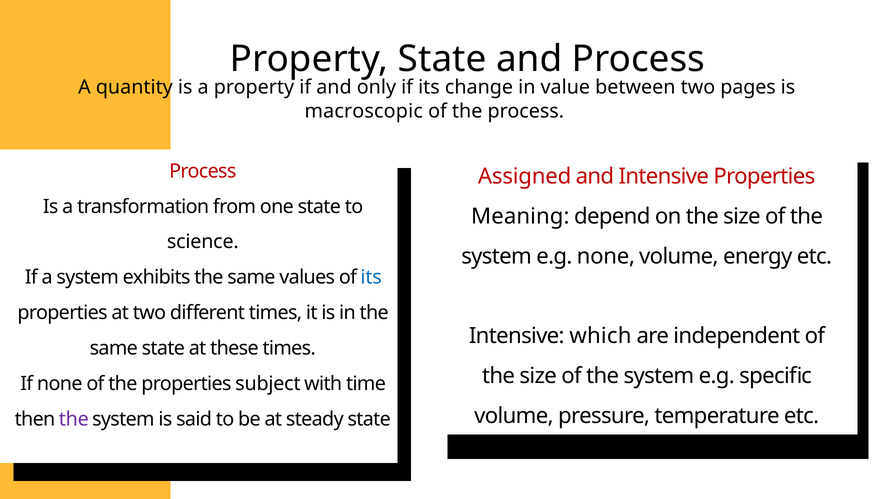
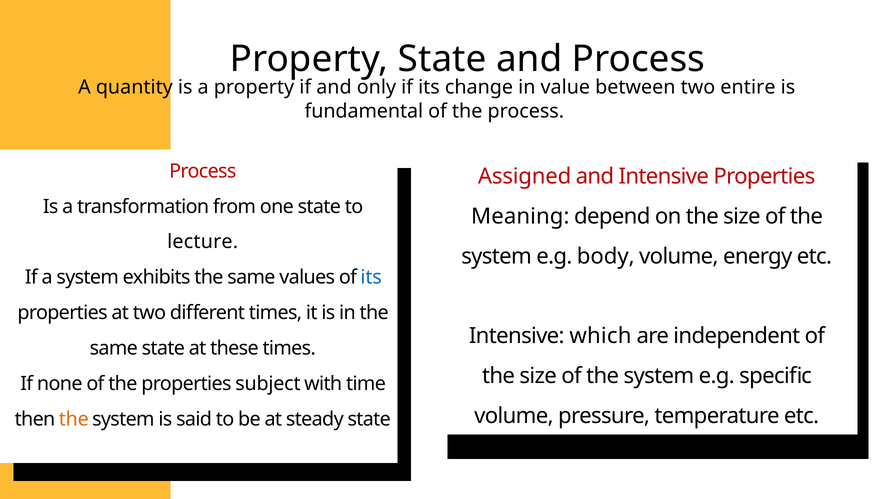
pages: pages -> entire
macroscopic: macroscopic -> fundamental
science: science -> lecture
e.g none: none -> body
the at (74, 419) colour: purple -> orange
